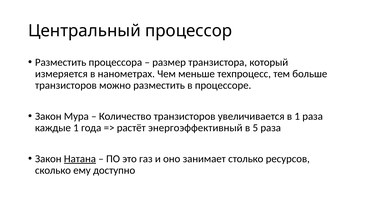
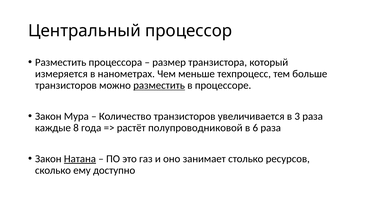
разместить at (159, 86) underline: none -> present
в 1: 1 -> 3
каждые 1: 1 -> 8
энергоэффективный: энергоэффективный -> полупроводниковой
5: 5 -> 6
